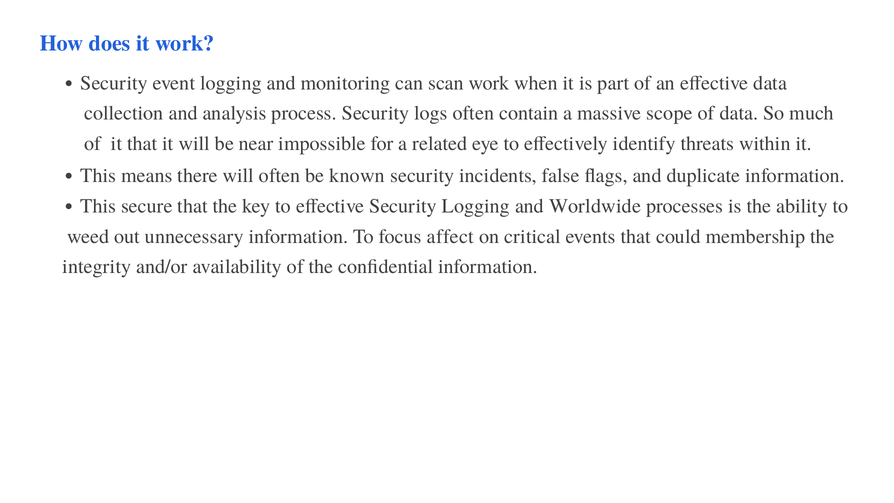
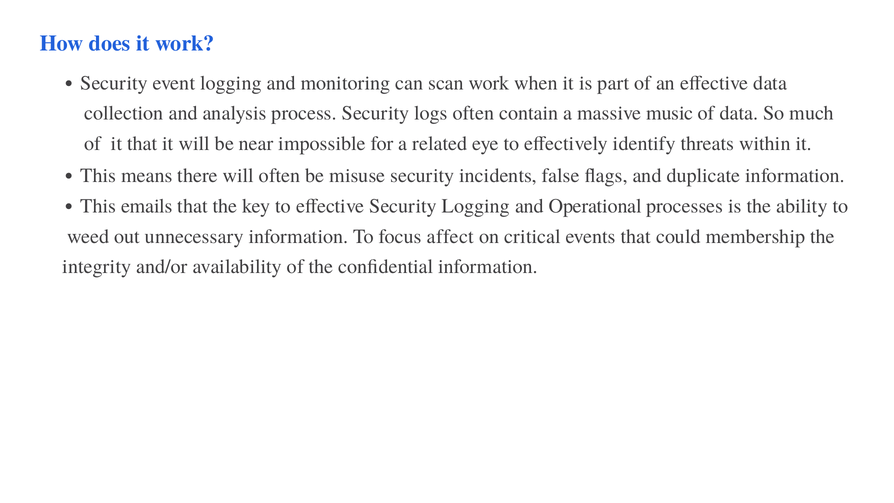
scope: scope -> music
known: known -> misuse
secure: secure -> emails
Worldwide: Worldwide -> Operational
